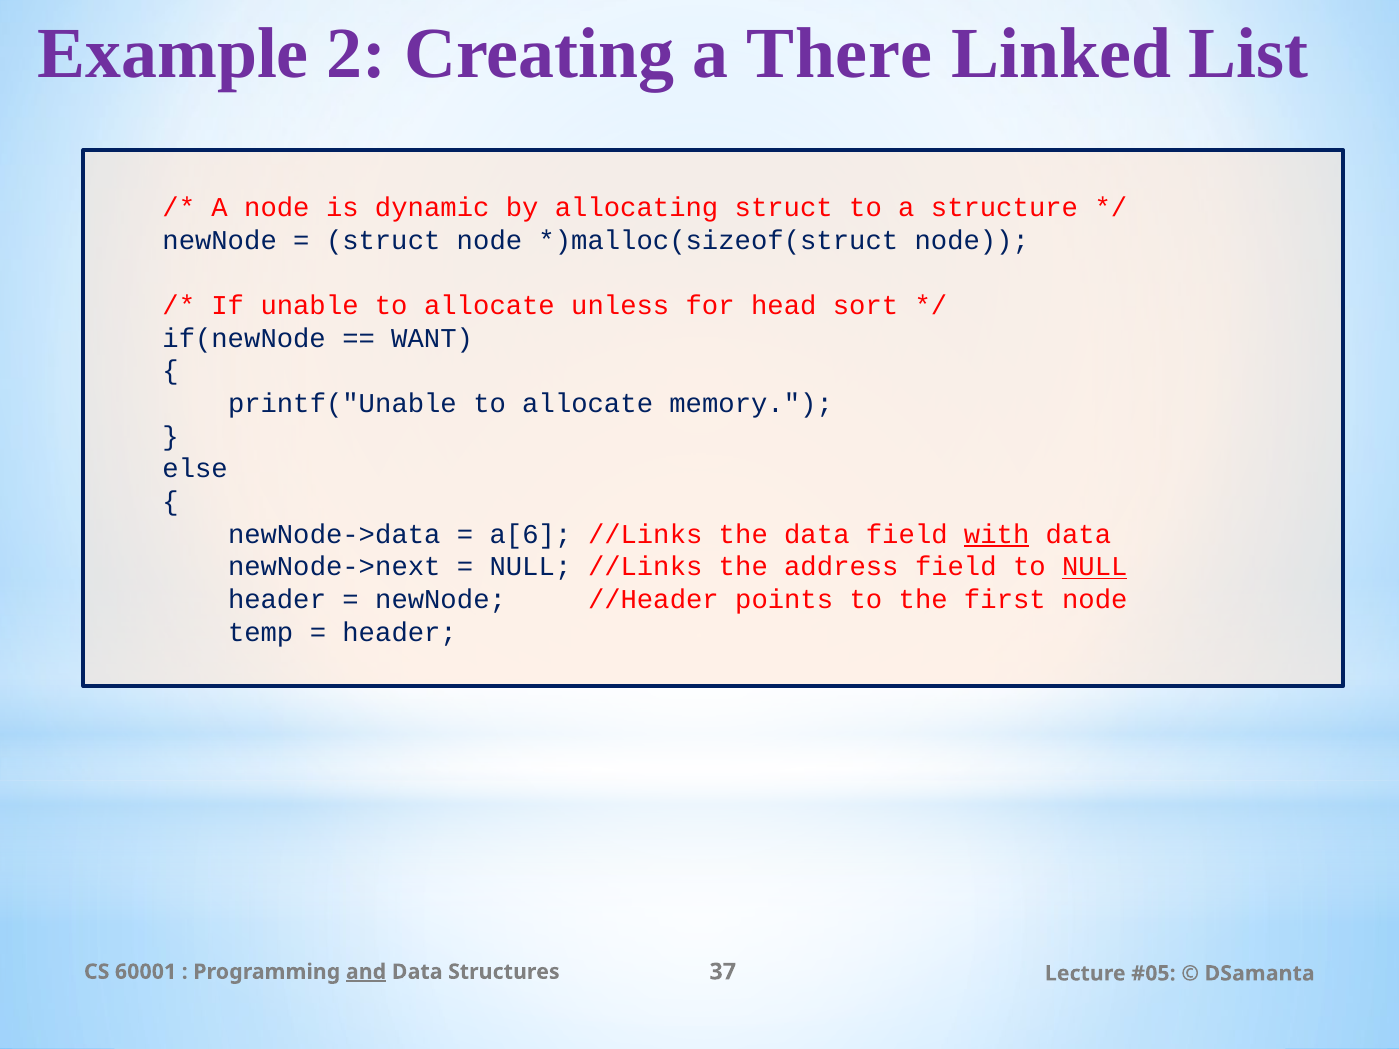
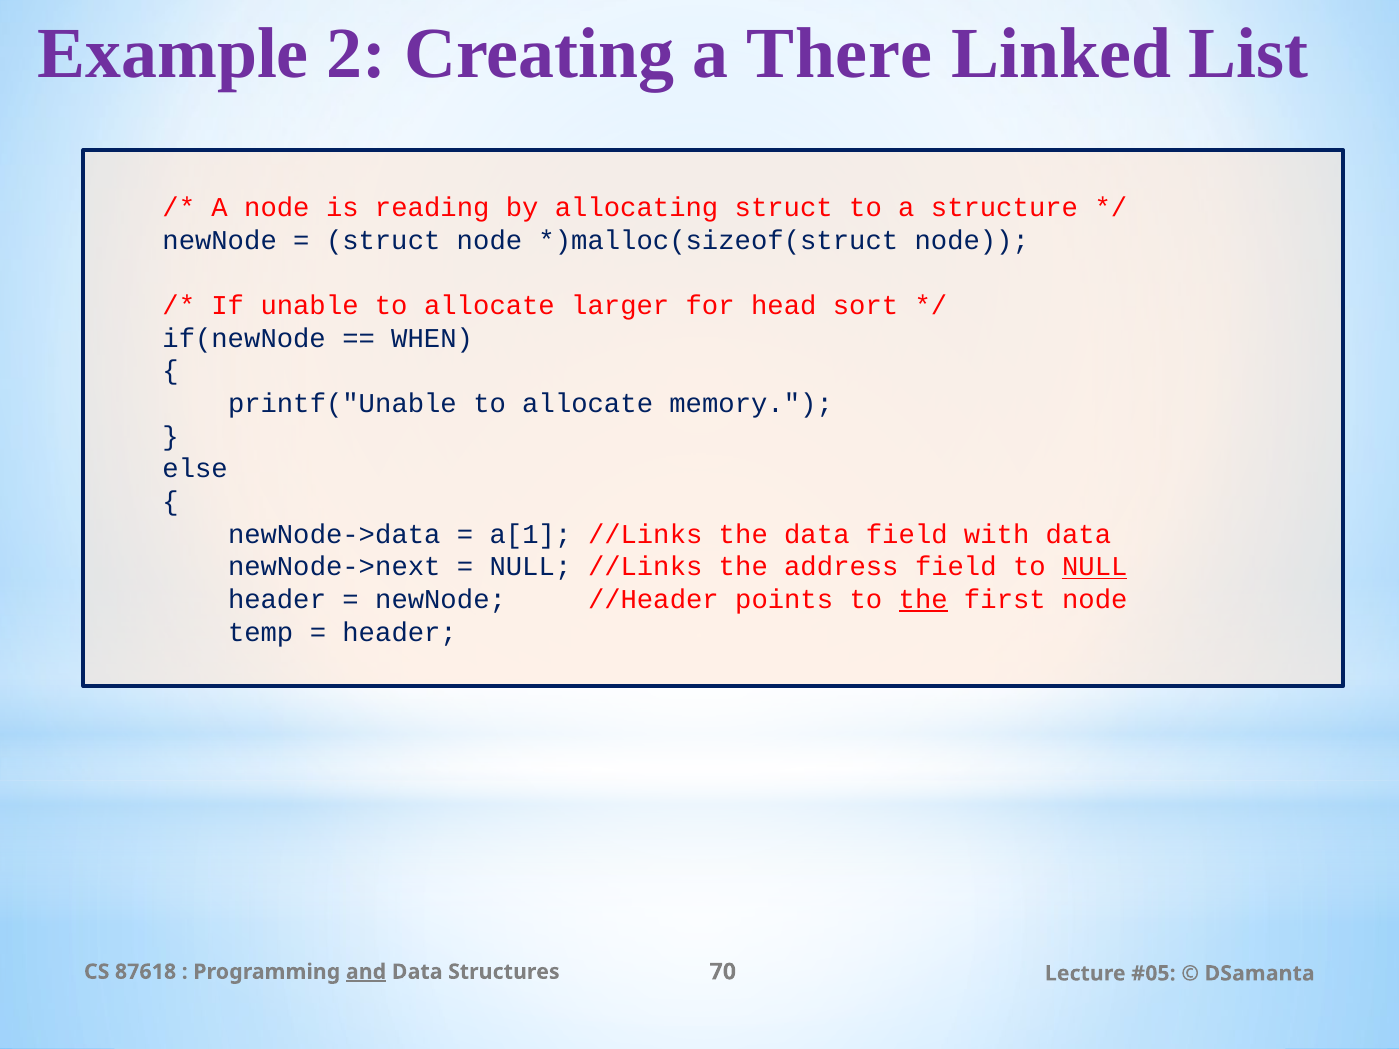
dynamic: dynamic -> reading
unless: unless -> larger
WANT: WANT -> WHEN
a[6: a[6 -> a[1
with underline: present -> none
the at (923, 600) underline: none -> present
60001: 60001 -> 87618
37: 37 -> 70
